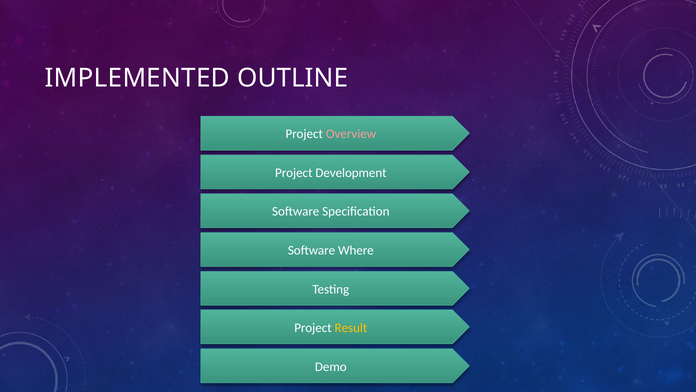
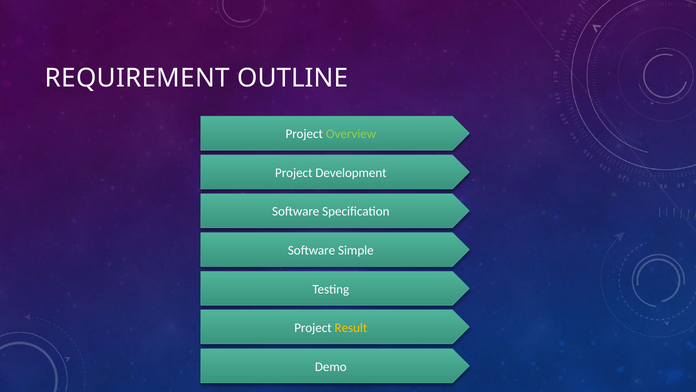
IMPLEMENTED: IMPLEMENTED -> REQUIREMENT
Overview colour: pink -> light green
Where: Where -> Simple
